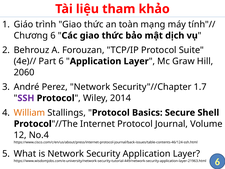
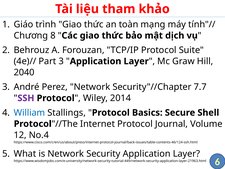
Chương 6: 6 -> 8
Part 6: 6 -> 3
2060: 2060 -> 2040
1.7: 1.7 -> 7.7
William colour: orange -> blue
